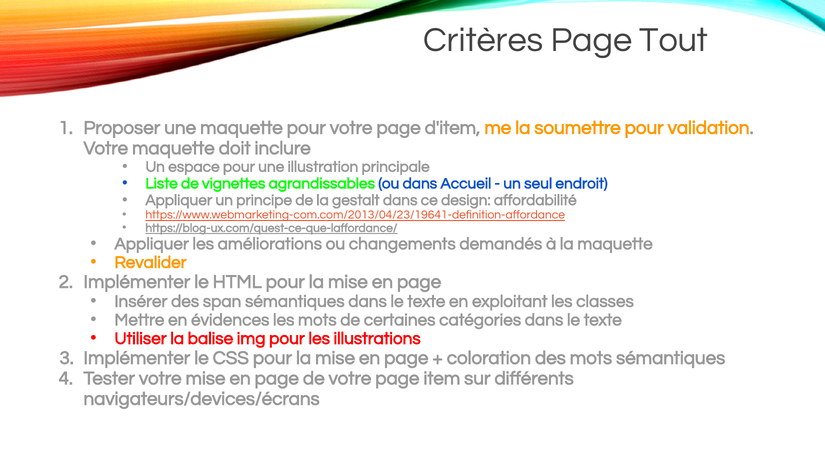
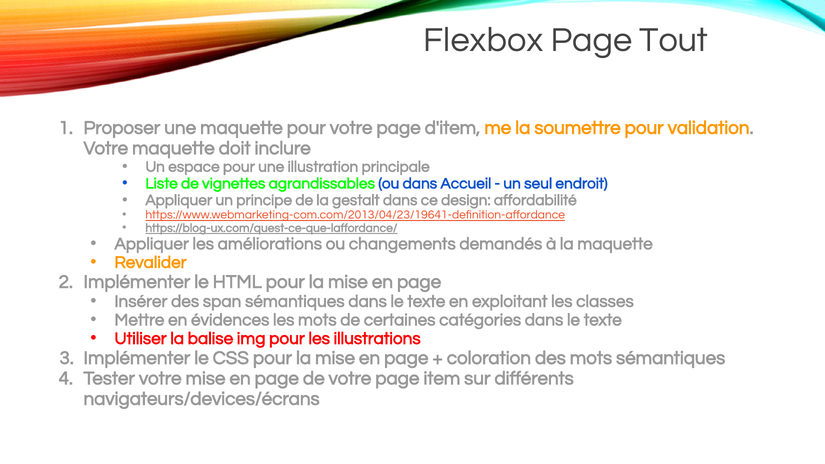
Critères: Critères -> Flexbox
